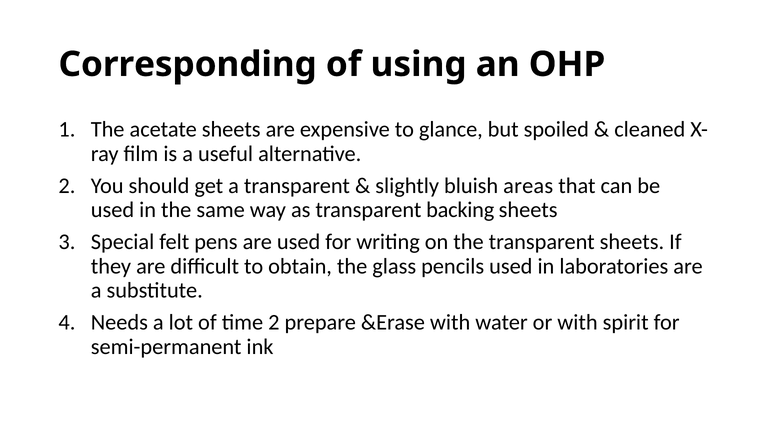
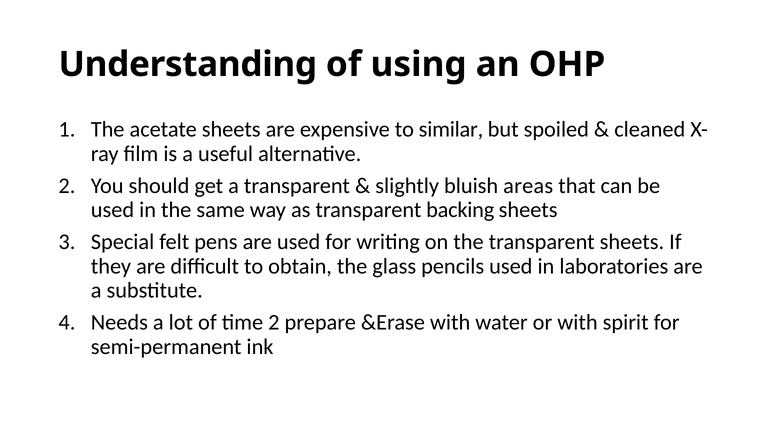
Corresponding: Corresponding -> Understanding
glance: glance -> similar
